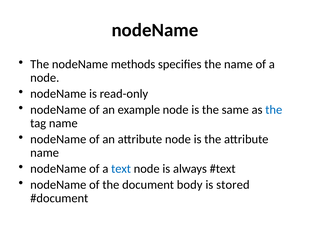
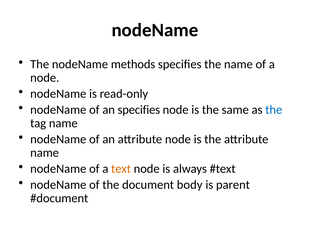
an example: example -> specifies
text colour: blue -> orange
stored: stored -> parent
